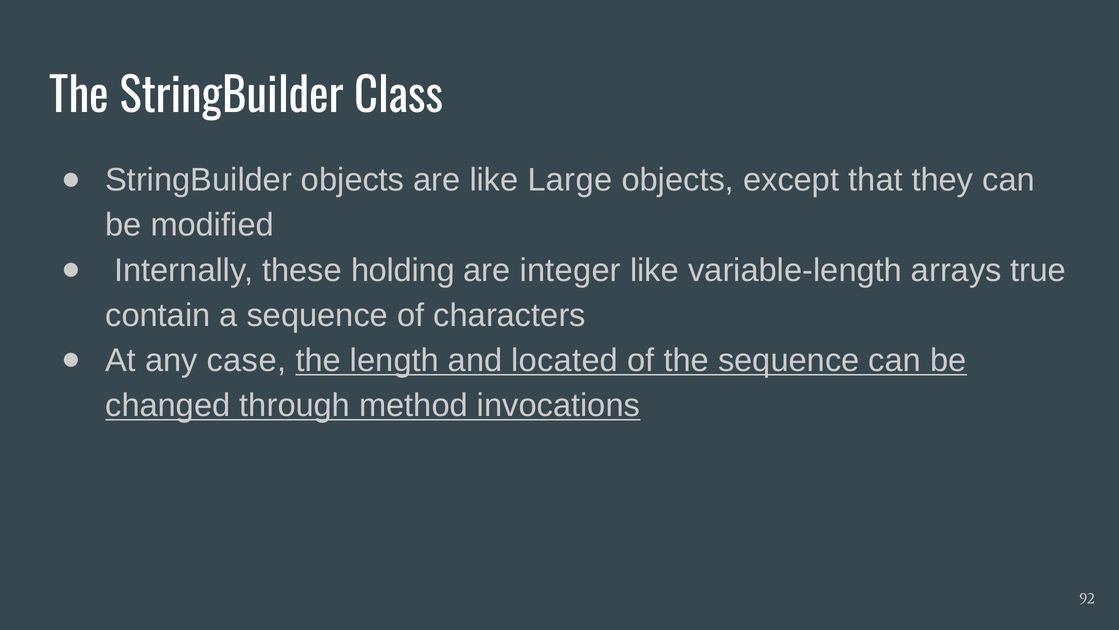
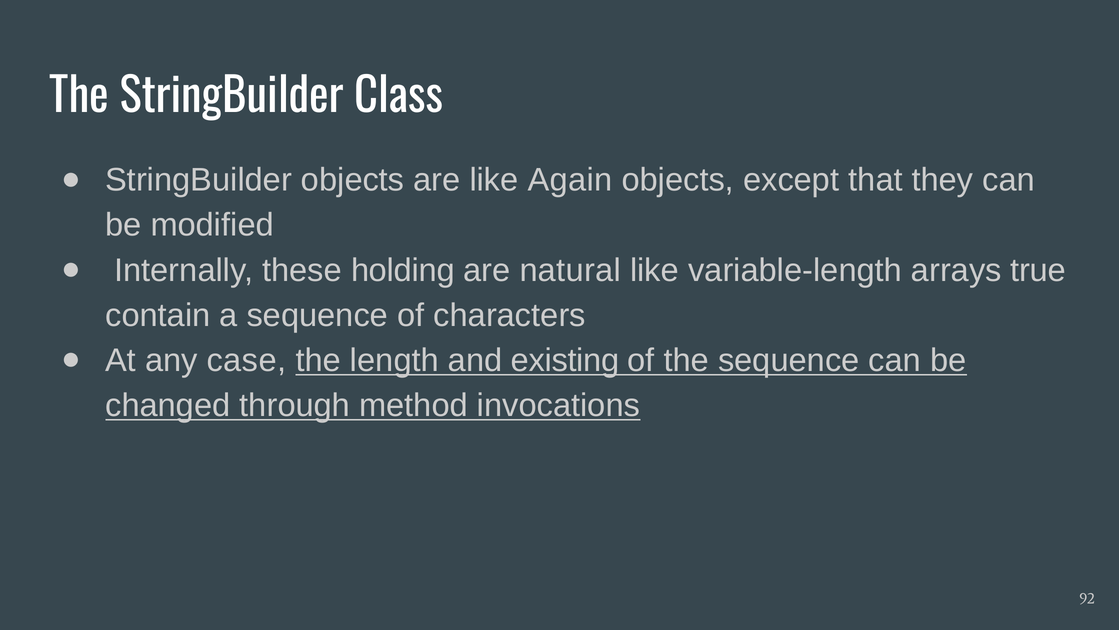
Large: Large -> Again
integer: integer -> natural
located: located -> existing
